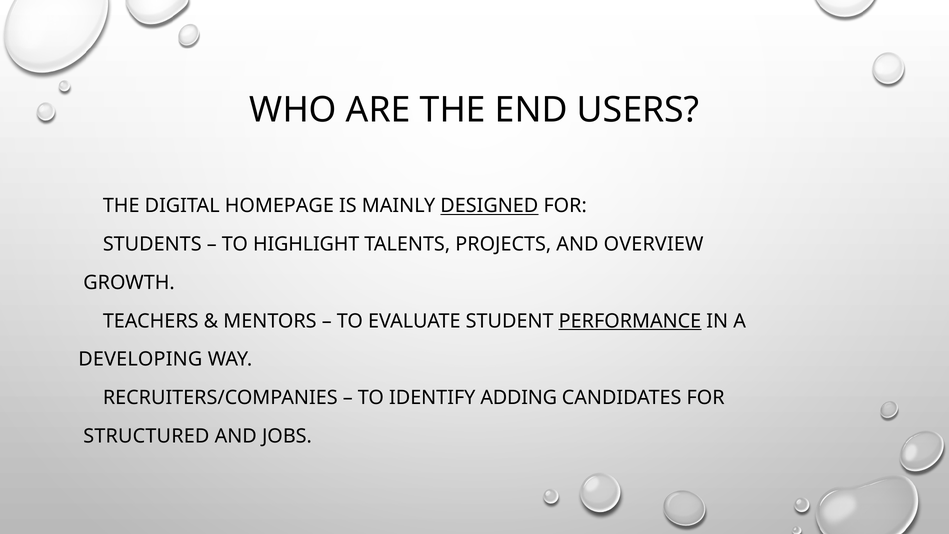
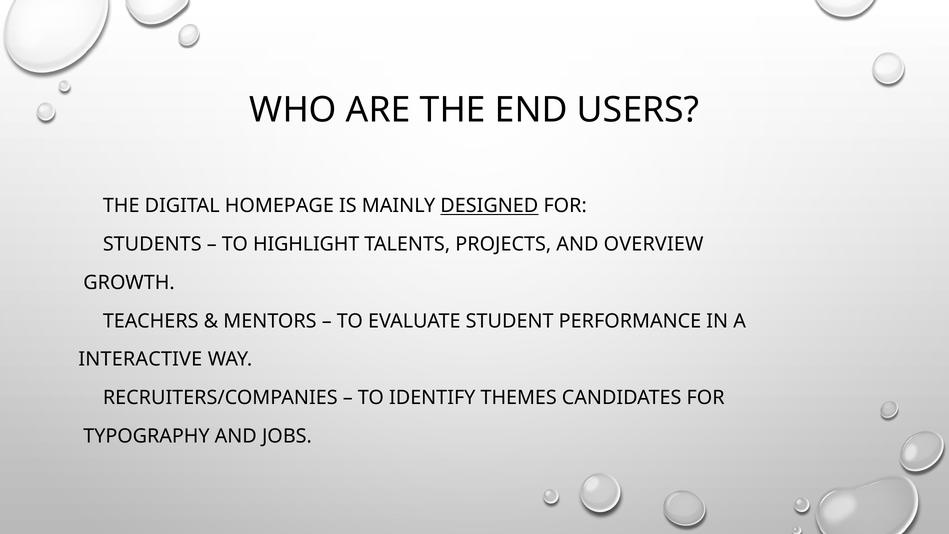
PERFORMANCE underline: present -> none
DEVELOPING: DEVELOPING -> INTERACTIVE
ADDING: ADDING -> THEMES
STRUCTURED: STRUCTURED -> TYPOGRAPHY
